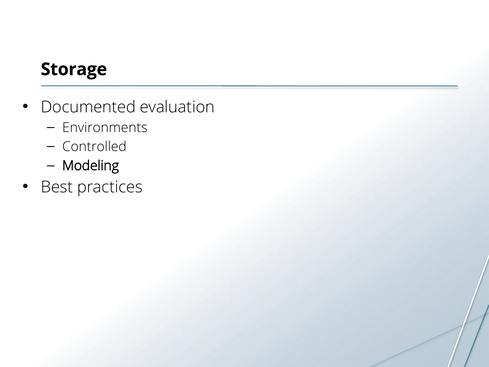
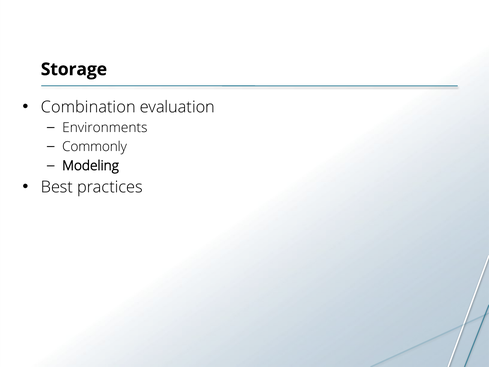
Documented: Documented -> Combination
Controlled: Controlled -> Commonly
